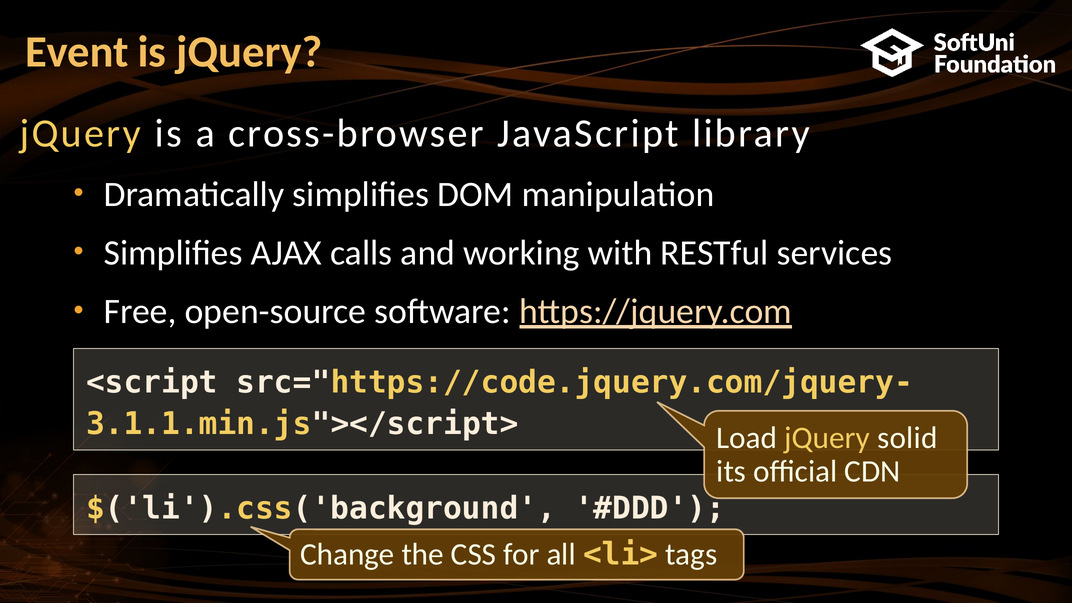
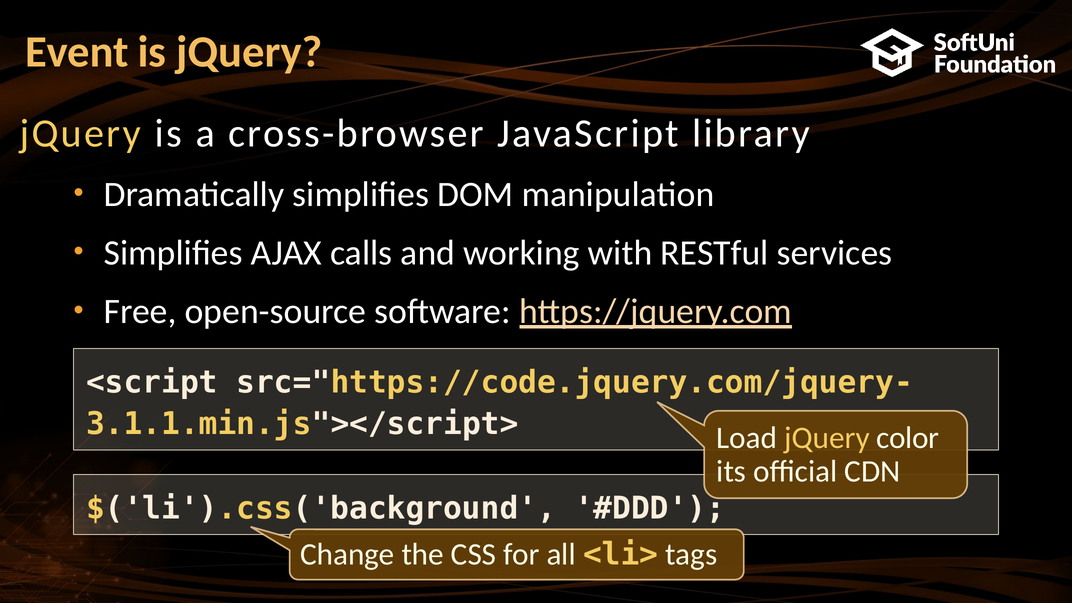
solid: solid -> color
